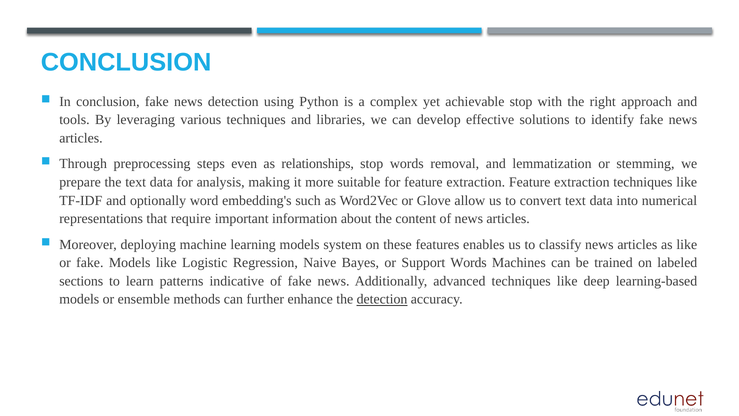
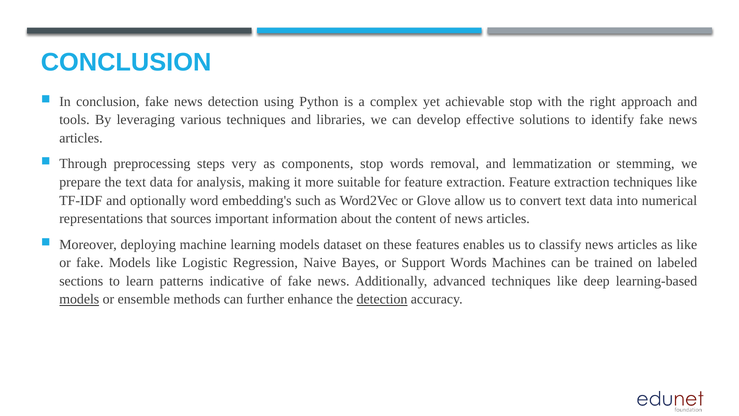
even: even -> very
relationships: relationships -> components
require: require -> sources
system: system -> dataset
models at (79, 299) underline: none -> present
